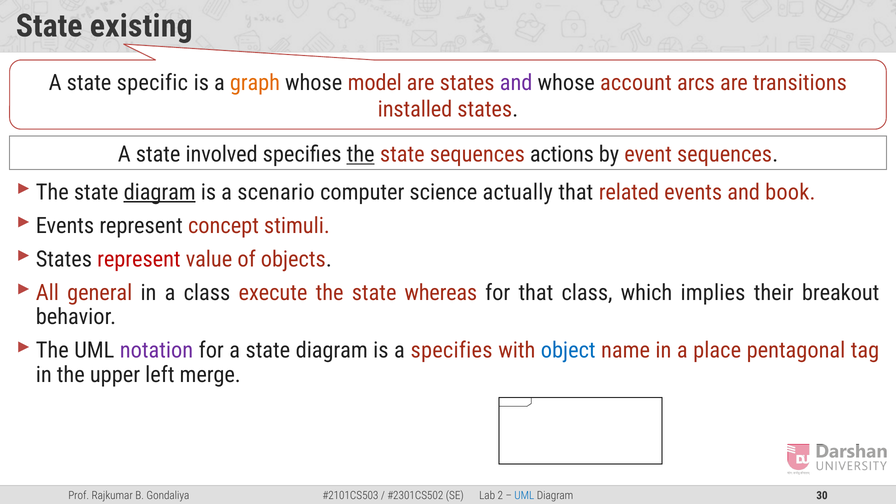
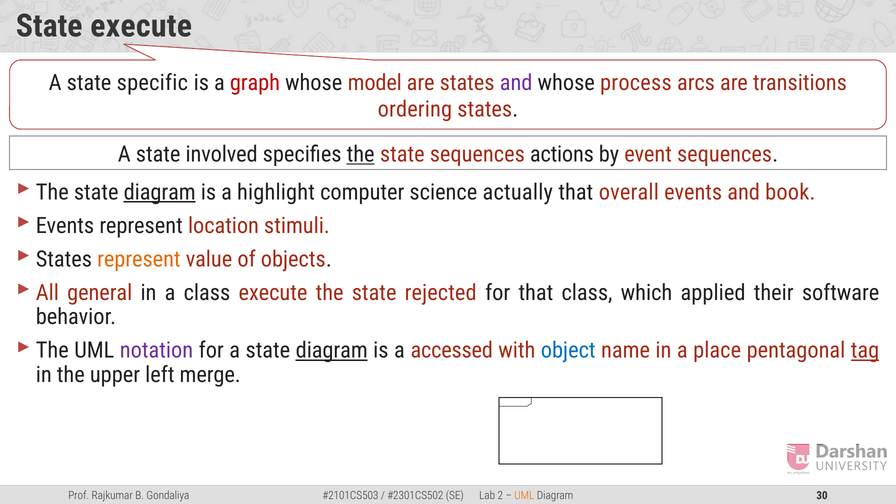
State existing: existing -> execute
graph colour: orange -> red
account: account -> process
installed: installed -> ordering
scenario: scenario -> highlight
related: related -> overall
concept: concept -> location
represent at (139, 259) colour: red -> orange
whereas: whereas -> rejected
implies: implies -> applied
breakout: breakout -> software
diagram at (332, 351) underline: none -> present
a specifies: specifies -> accessed
tag underline: none -> present
UML at (524, 495) colour: blue -> orange
